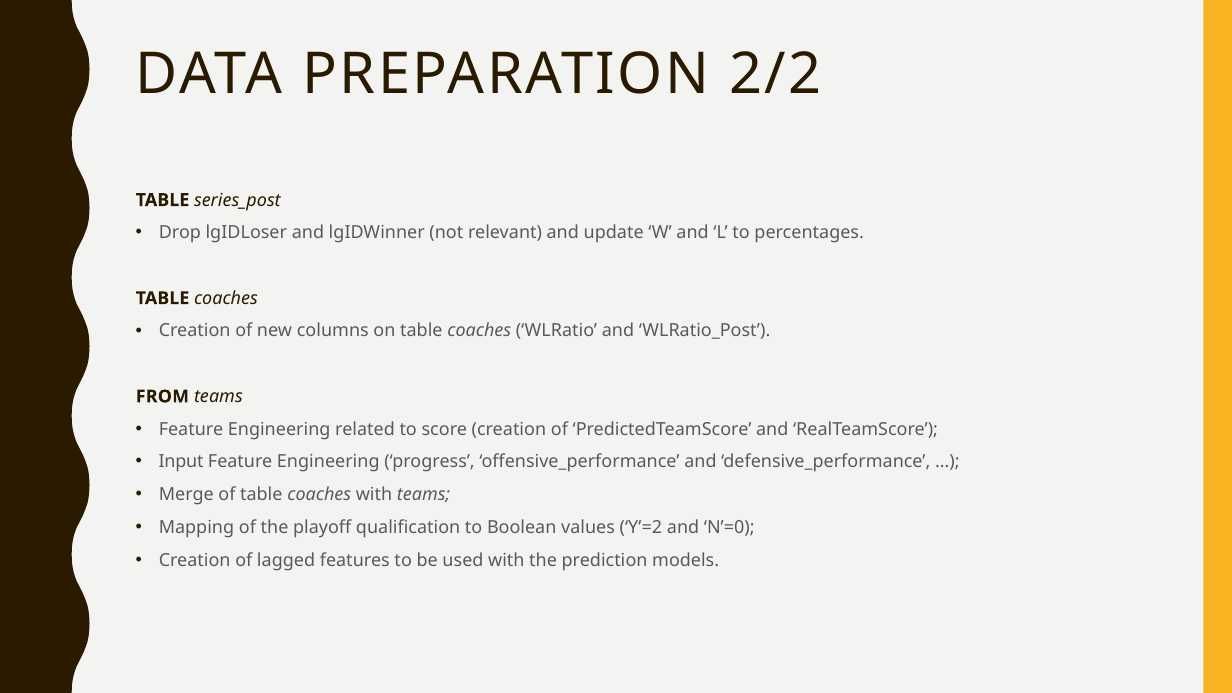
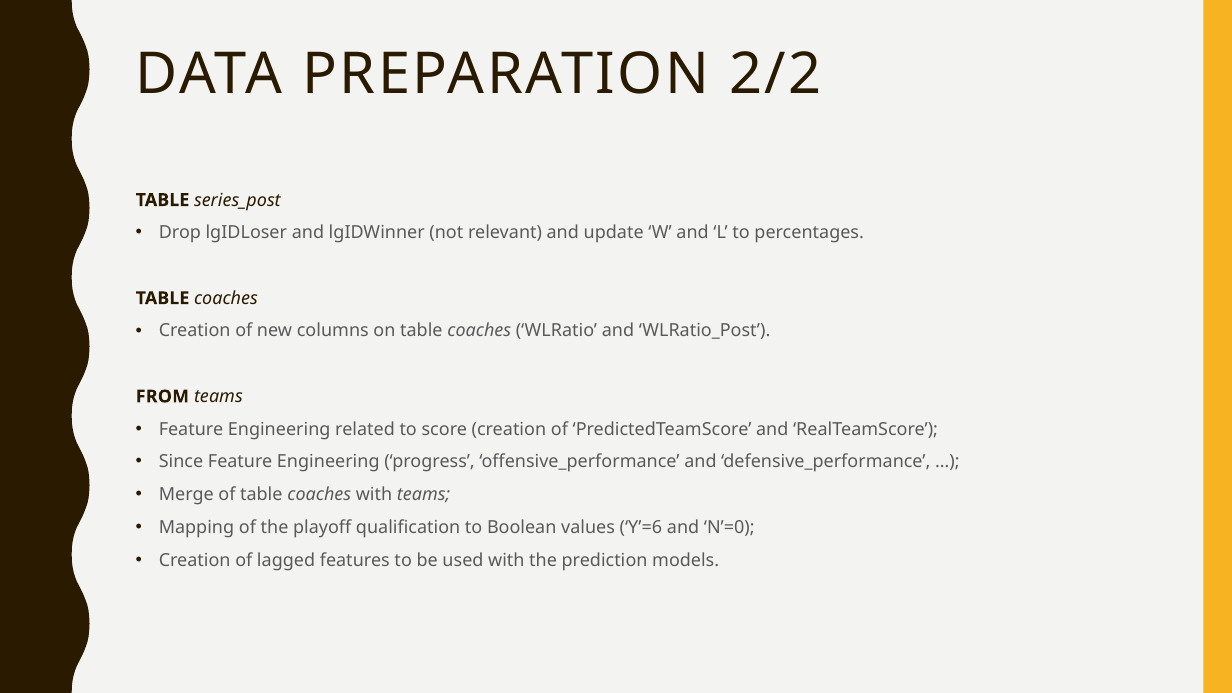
Input: Input -> Since
Y’=2: Y’=2 -> Y’=6
